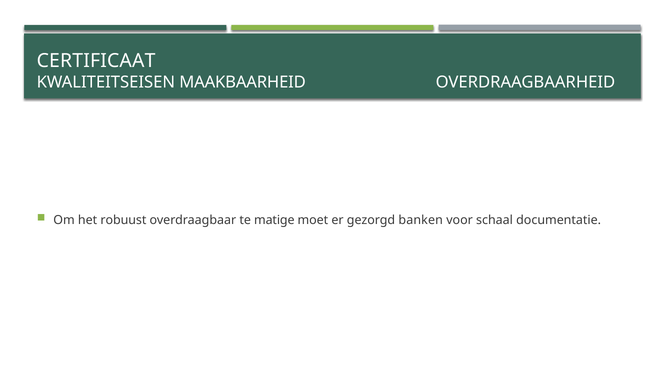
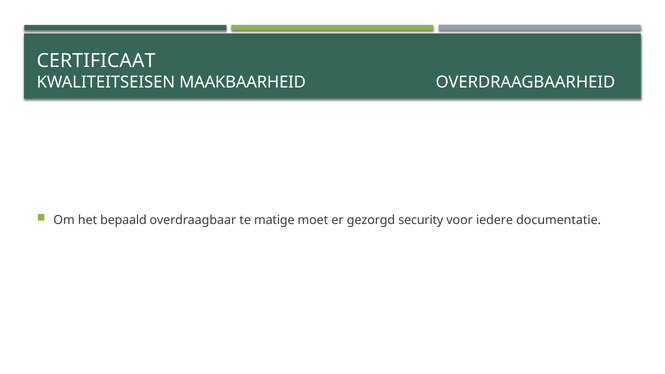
robuust: robuust -> bepaald
banken: banken -> security
schaal: schaal -> iedere
